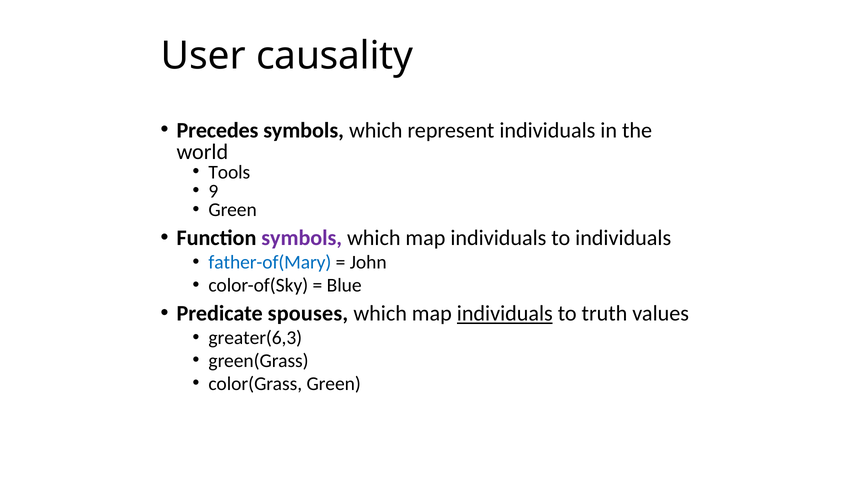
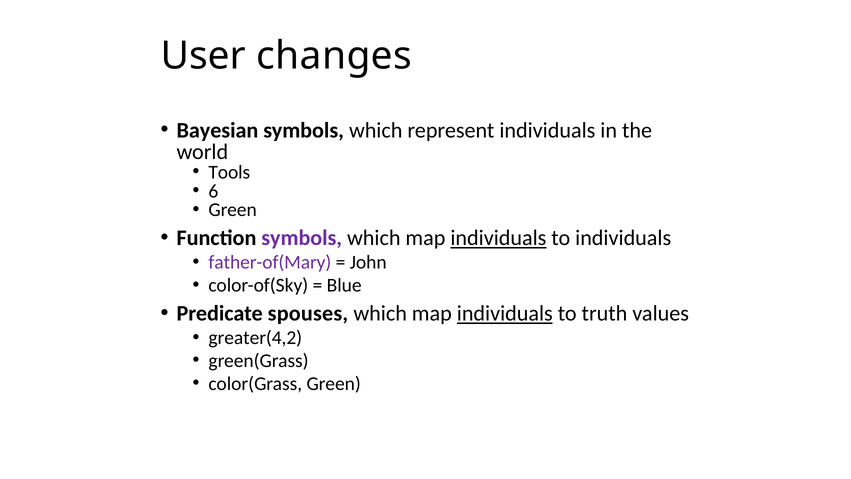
causality: causality -> changes
Precedes: Precedes -> Bayesian
9: 9 -> 6
individuals at (498, 238) underline: none -> present
father-of(Mary colour: blue -> purple
greater(6,3: greater(6,3 -> greater(4,2
